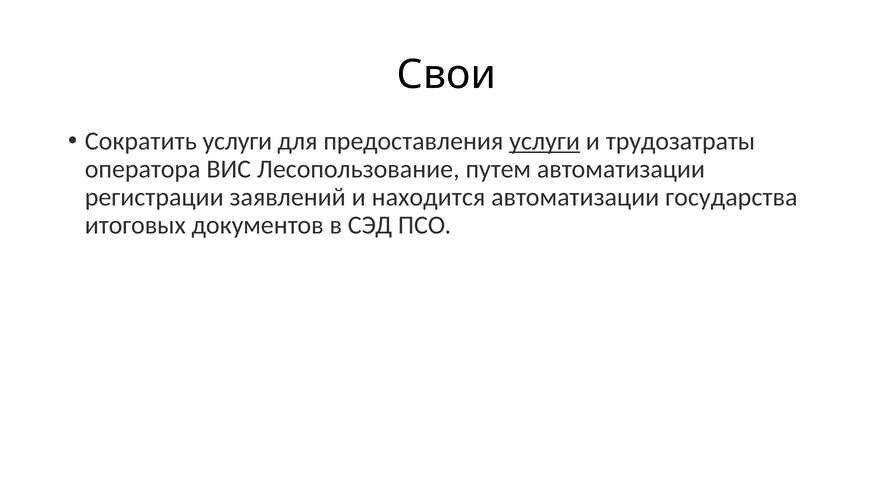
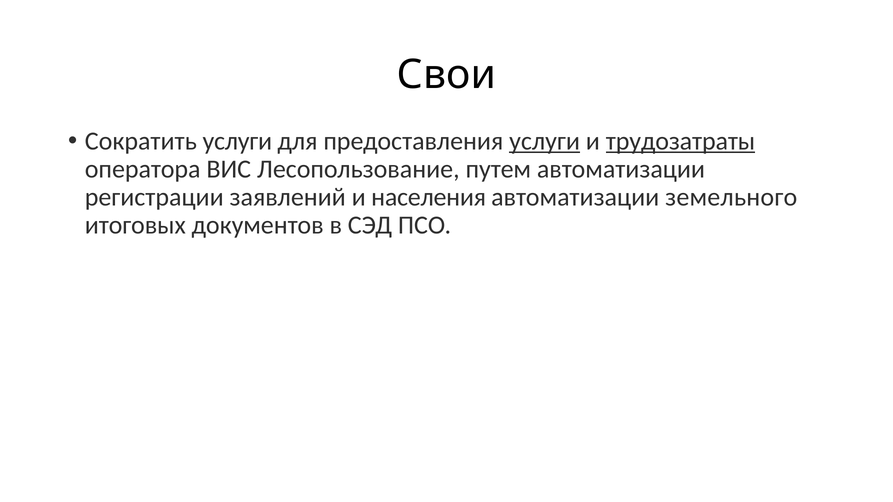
трудозатраты underline: none -> present
находится: находится -> населения
государства: государства -> земельного
